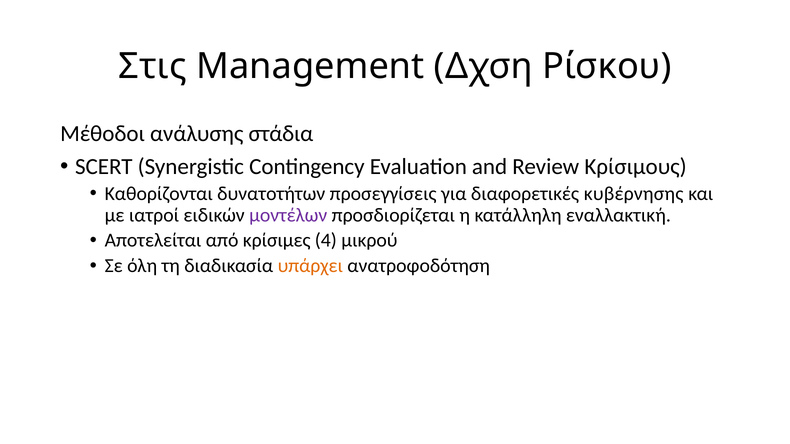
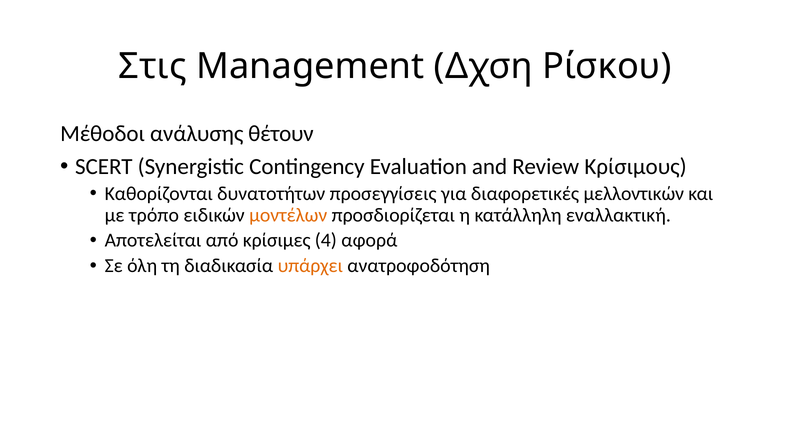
στάδια: στάδια -> θέτουν
κυβέρνησης: κυβέρνησης -> μελλοντικών
ιατροί: ιατροί -> τρόπο
μοντέλων colour: purple -> orange
μικρού: μικρού -> αφορά
